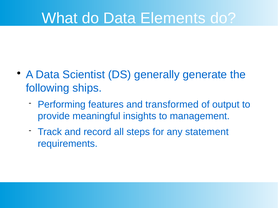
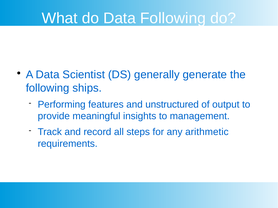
Data Elements: Elements -> Following
transformed: transformed -> unstructured
statement: statement -> arithmetic
